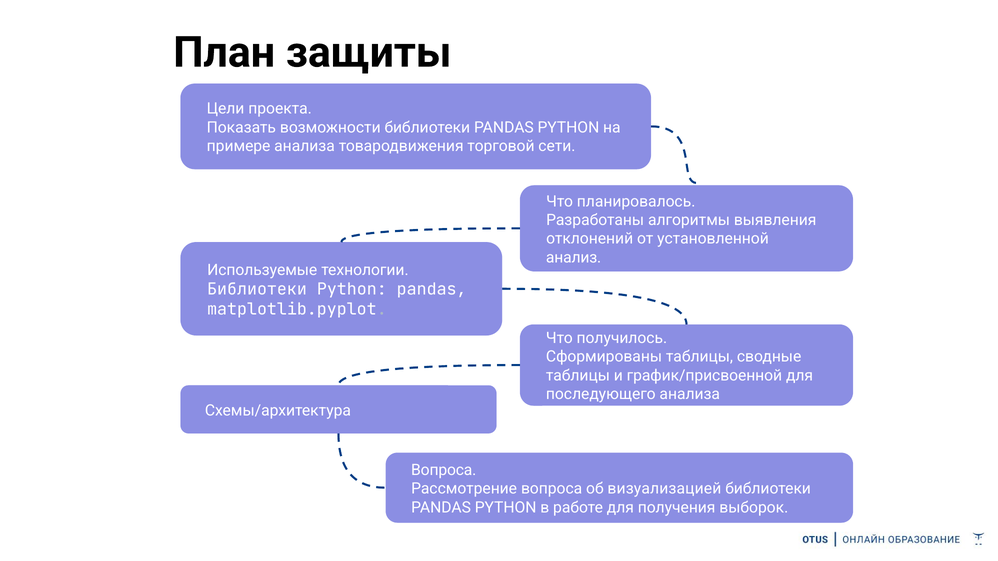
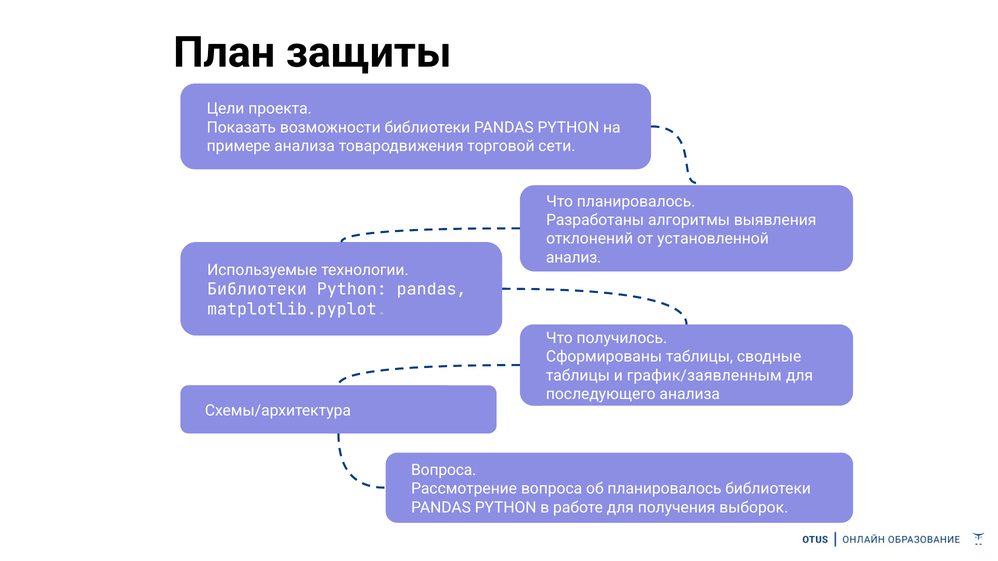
график/присвоенной: график/присвоенной -> график/заявленным
об визуализацией: визуализацией -> планировалось
